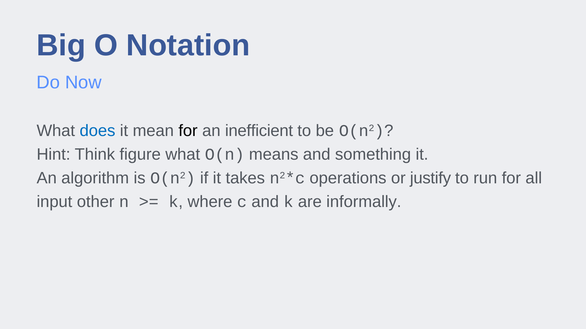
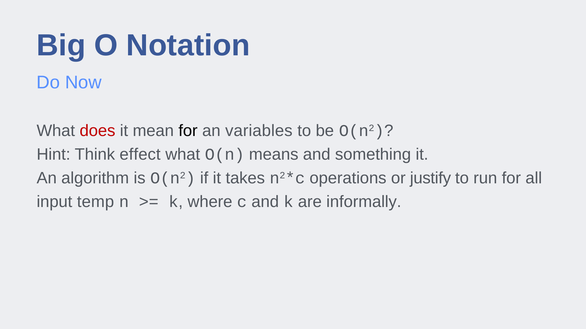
does colour: blue -> red
inefficient: inefficient -> variables
figure: figure -> effect
other: other -> temp
